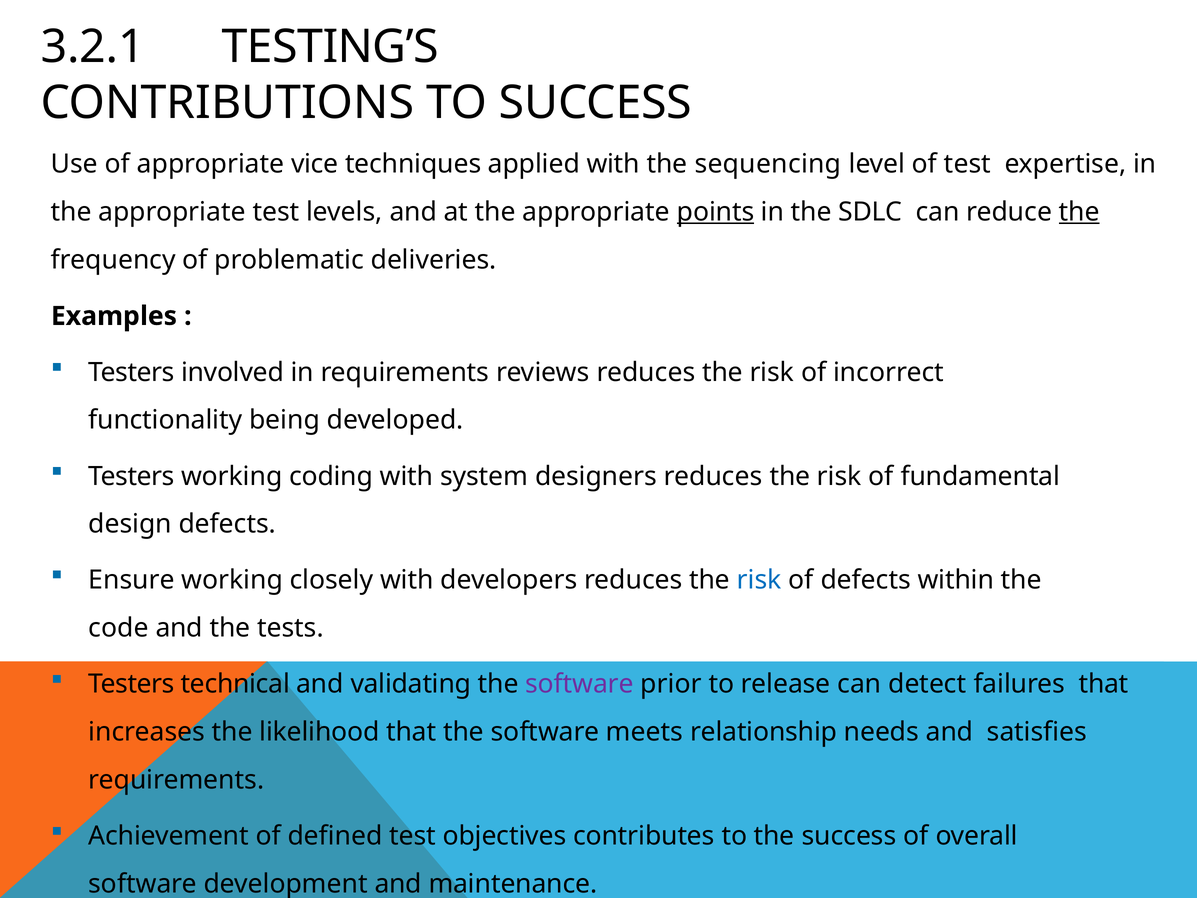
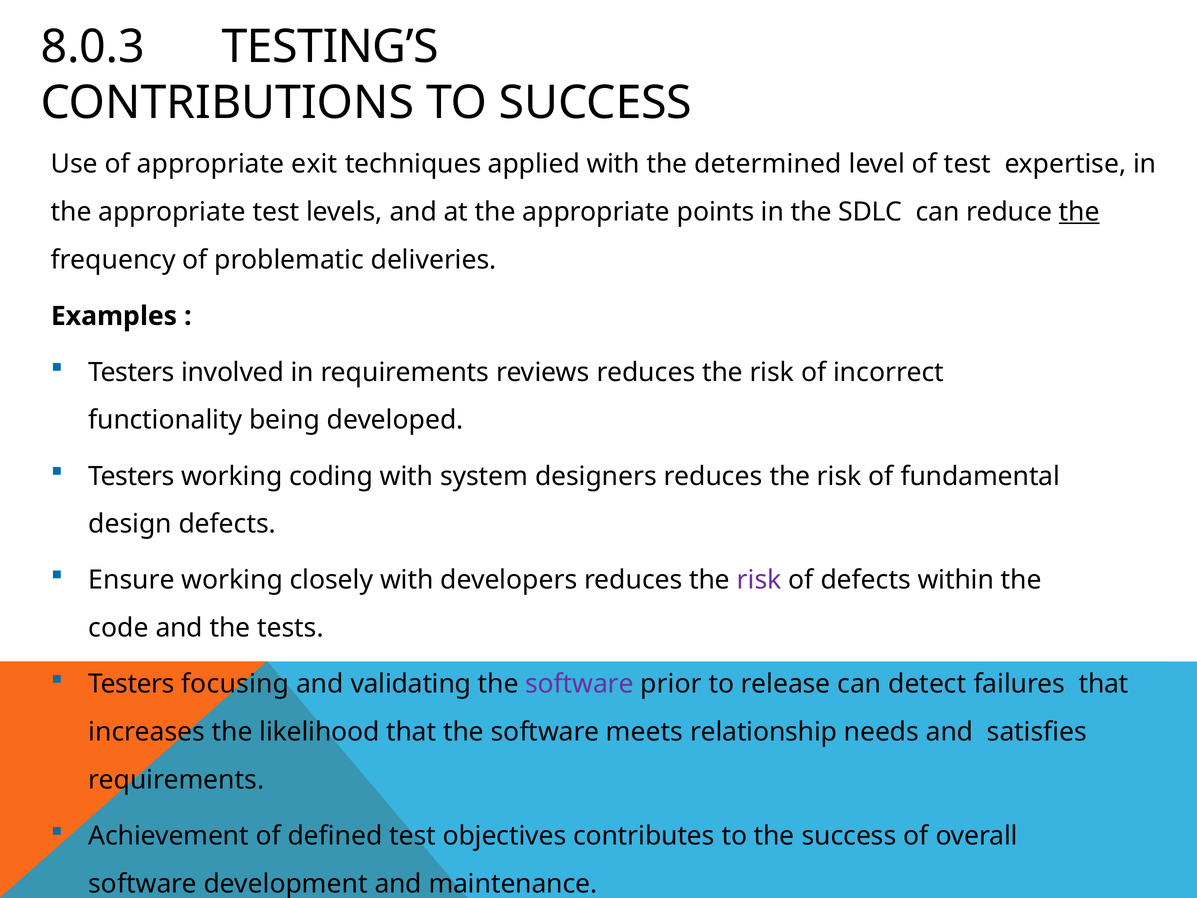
3.2.1: 3.2.1 -> 8.0.3
vice: vice -> exit
sequencing: sequencing -> determined
points underline: present -> none
risk at (759, 580) colour: blue -> purple
technical: technical -> focusing
